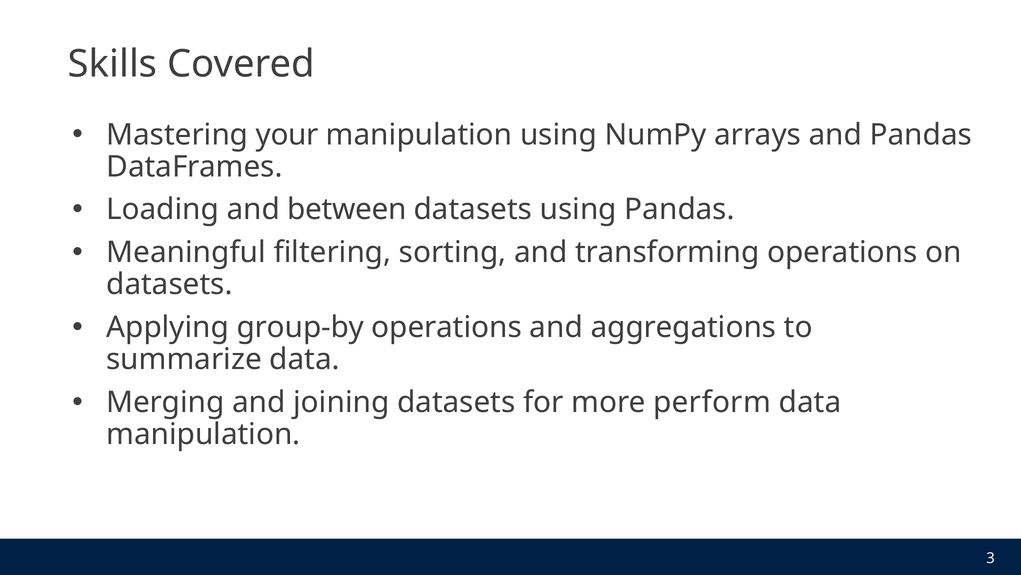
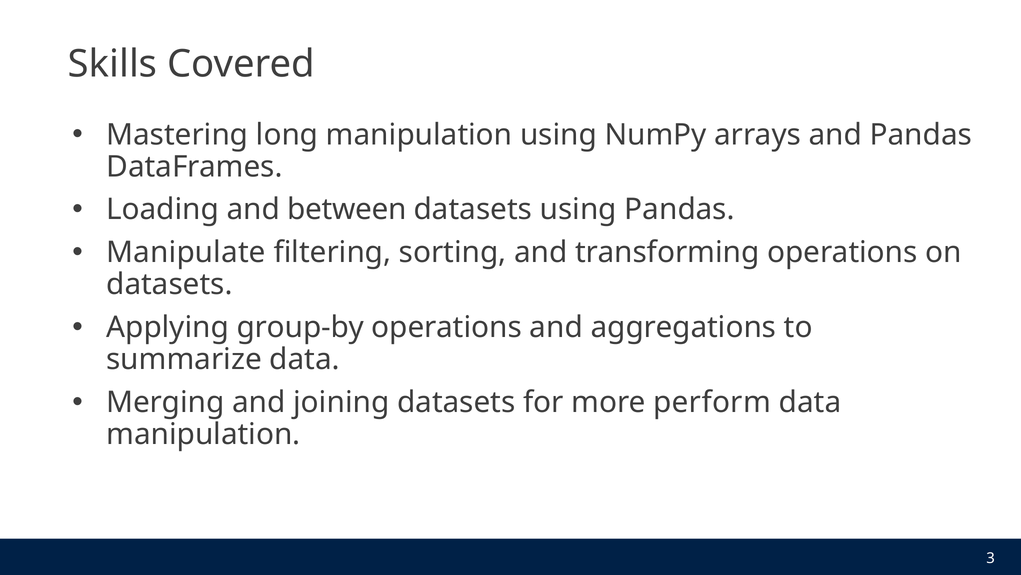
your: your -> long
Meaningful: Meaningful -> Manipulate
